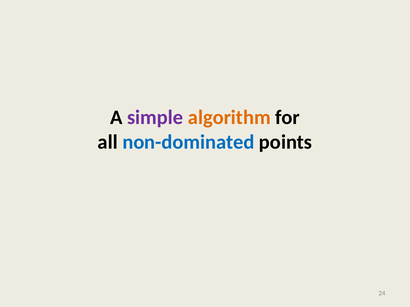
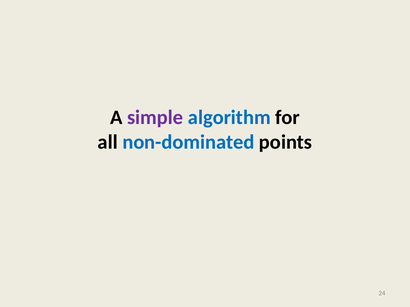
algorithm colour: orange -> blue
